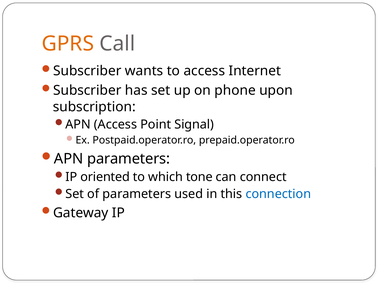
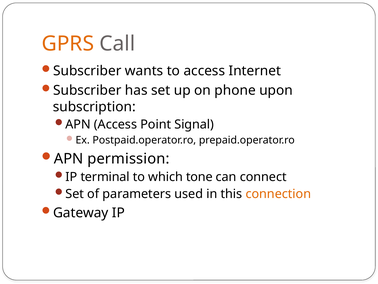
APN parameters: parameters -> permission
oriented: oriented -> terminal
connection colour: blue -> orange
